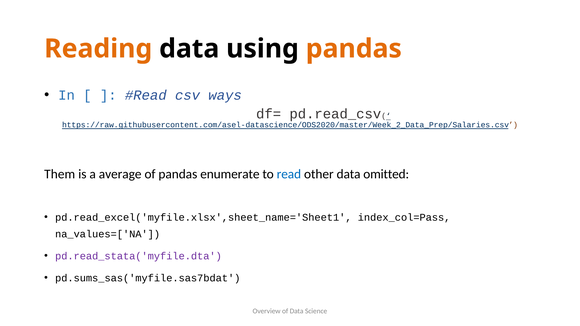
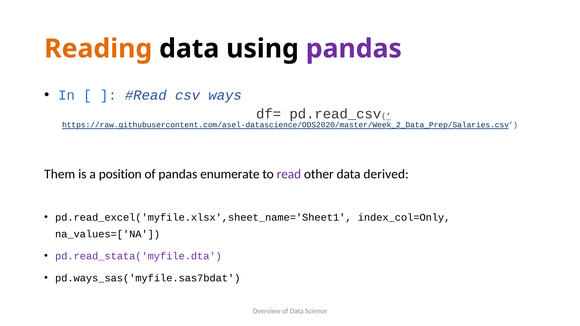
pandas at (354, 49) colour: orange -> purple
average: average -> position
read colour: blue -> purple
omitted: omitted -> derived
index_col=Pass: index_col=Pass -> index_col=Only
pd.sums_sas('myfile.sas7bdat: pd.sums_sas('myfile.sas7bdat -> pd.ways_sas('myfile.sas7bdat
